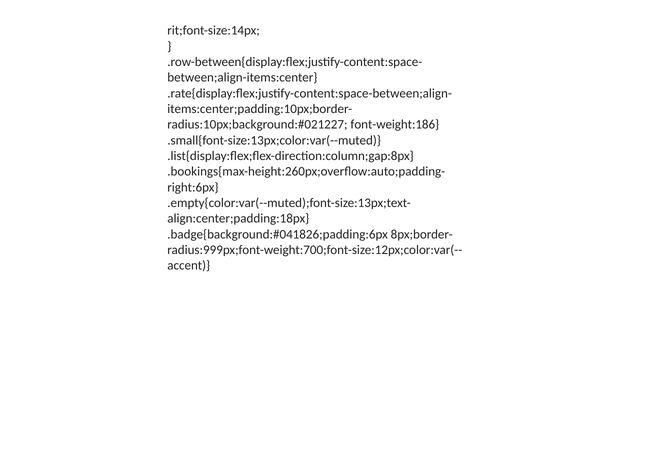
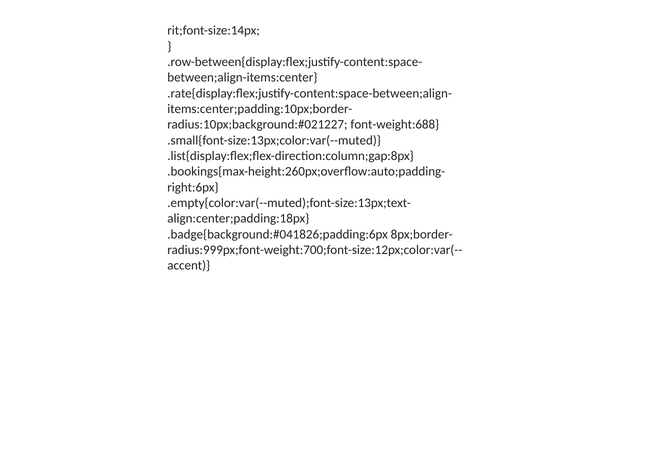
font-weight:186: font-weight:186 -> font-weight:688
